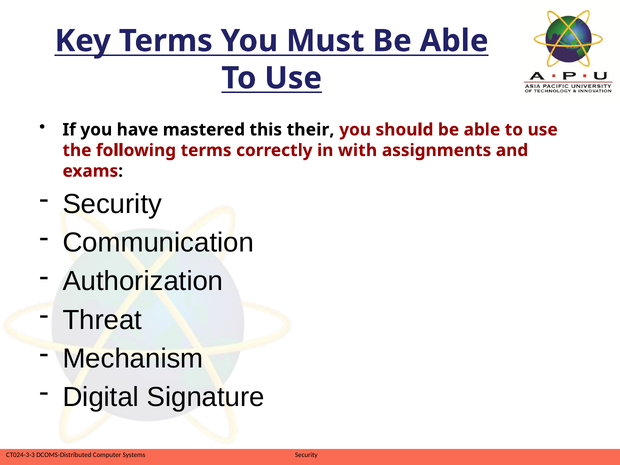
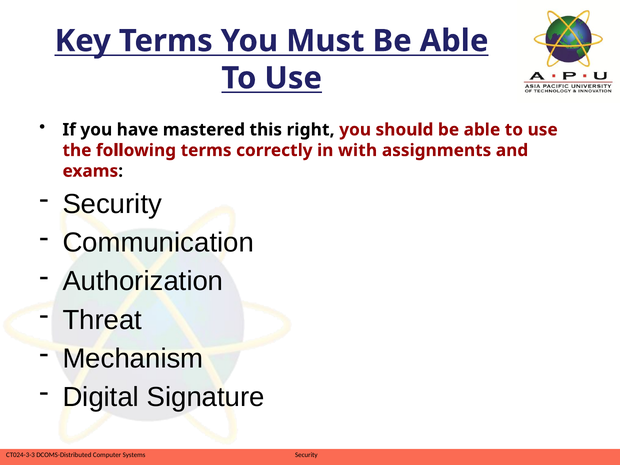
their: their -> right
